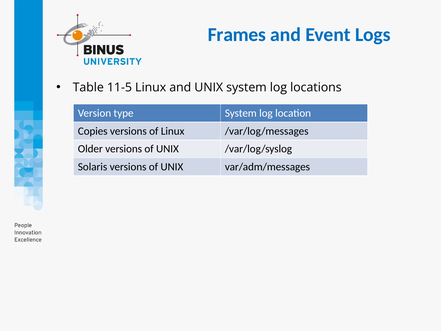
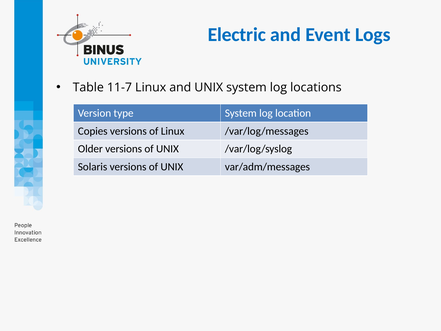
Frames: Frames -> Electric
11-5: 11-5 -> 11-7
